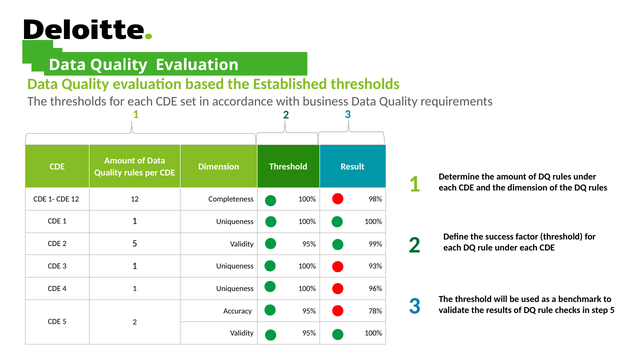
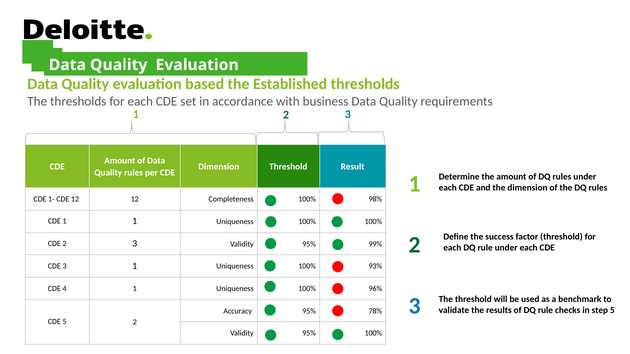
CDE 2 5: 5 -> 3
